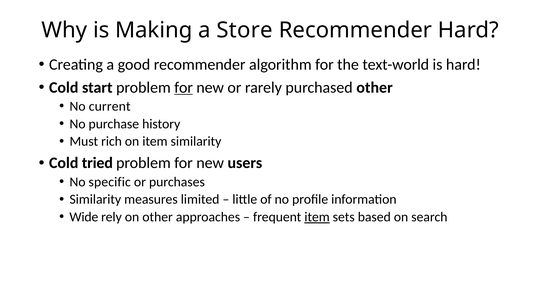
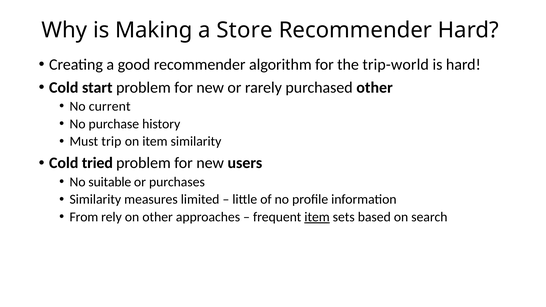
text-world: text-world -> trip-world
for at (184, 88) underline: present -> none
rich: rich -> trip
specific: specific -> suitable
Wide: Wide -> From
